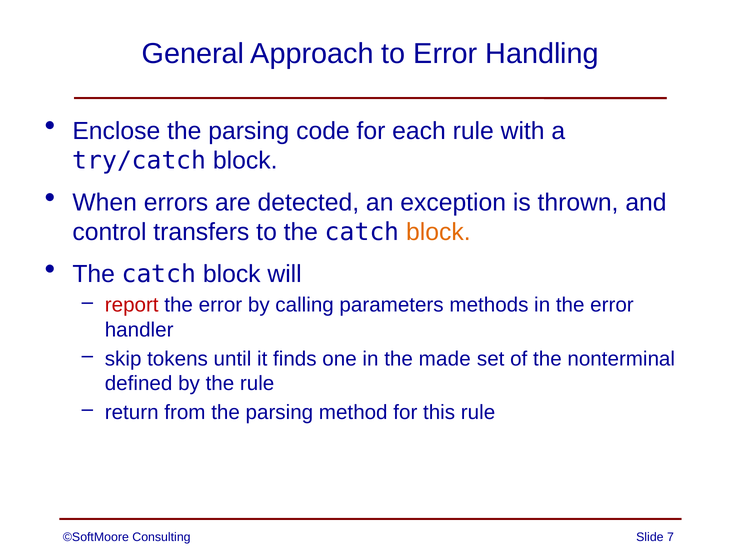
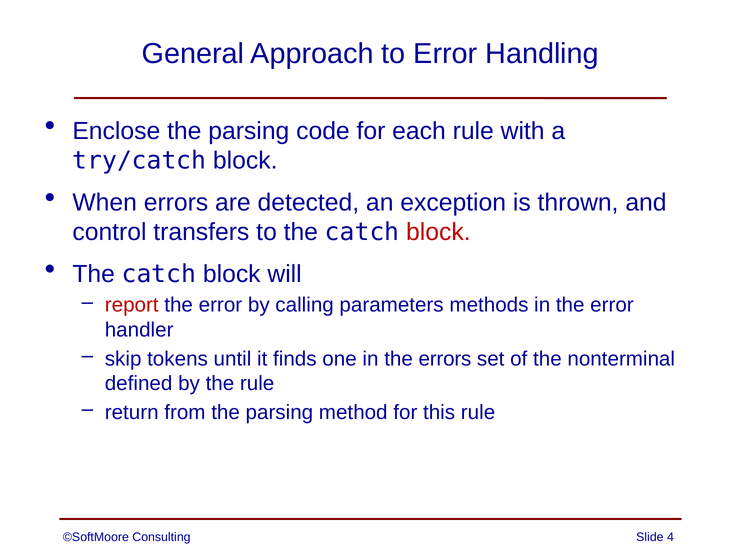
block at (438, 232) colour: orange -> red
the made: made -> errors
7: 7 -> 4
